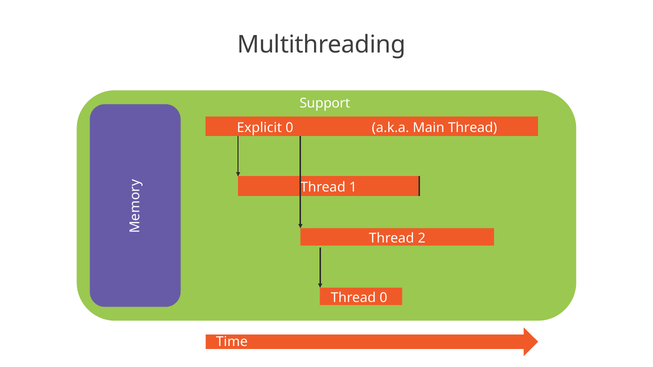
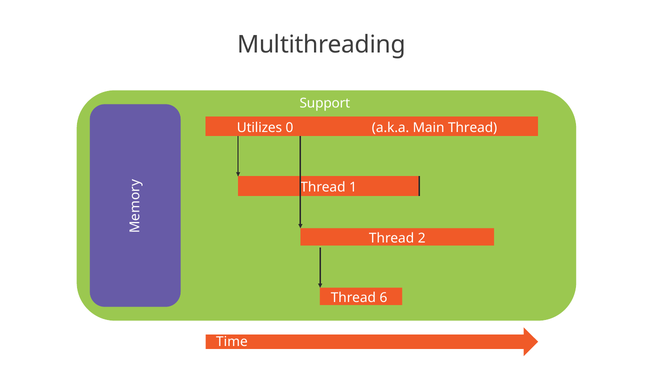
Explicit: Explicit -> Utilizes
Thread 0: 0 -> 6
